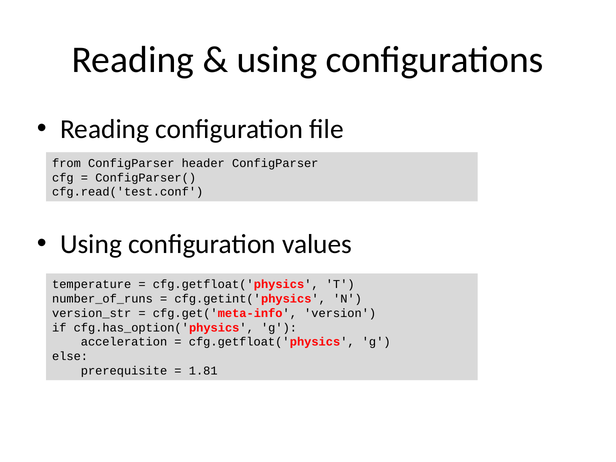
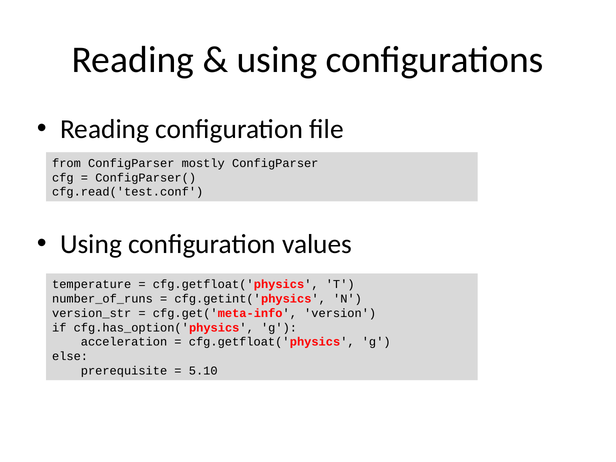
header: header -> mostly
1.81: 1.81 -> 5.10
